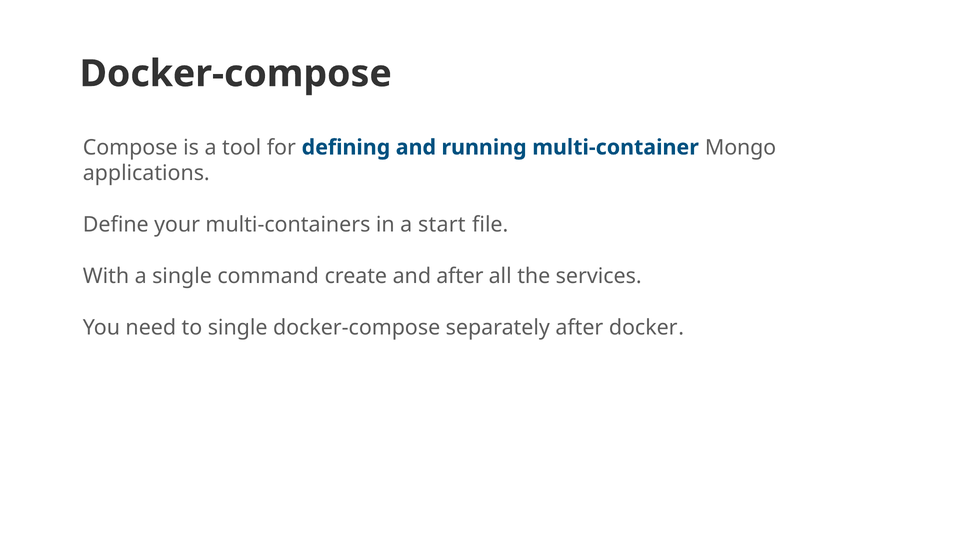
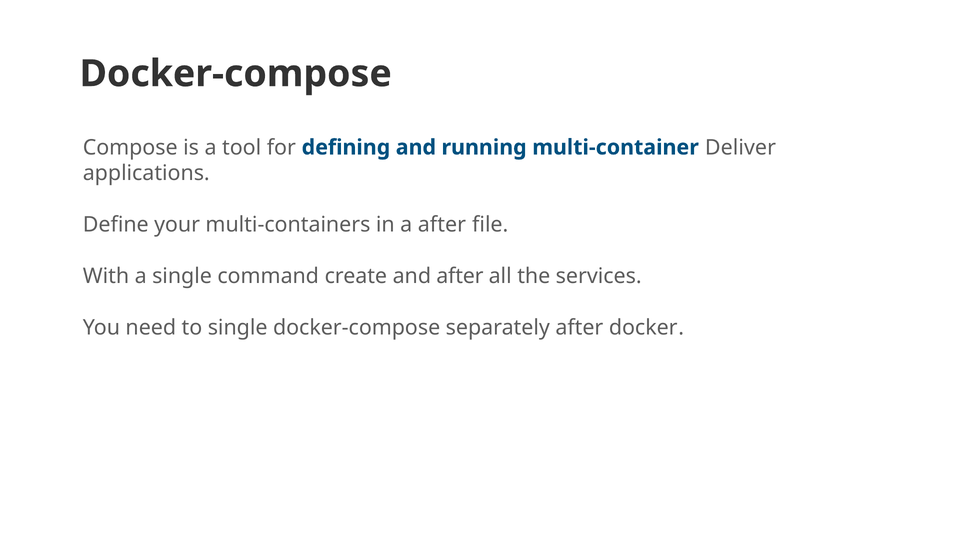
Mongo: Mongo -> Deliver
a start: start -> after
